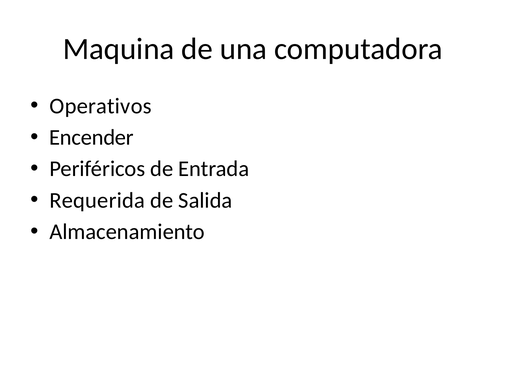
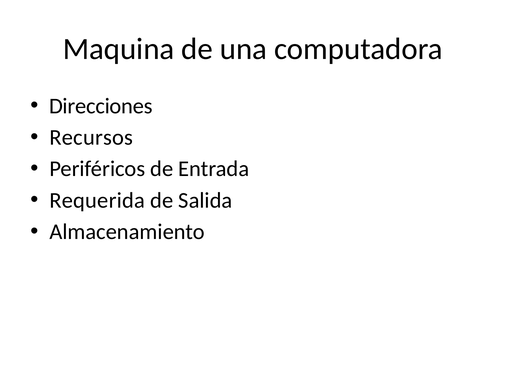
Operativos: Operativos -> Direcciones
Encender: Encender -> Recursos
